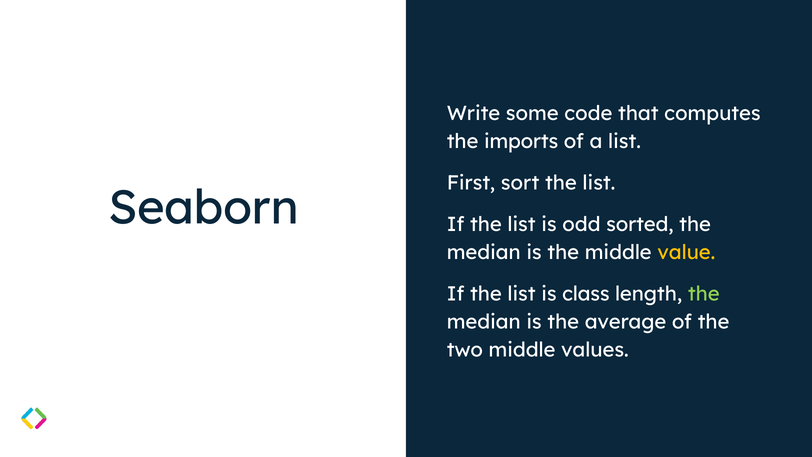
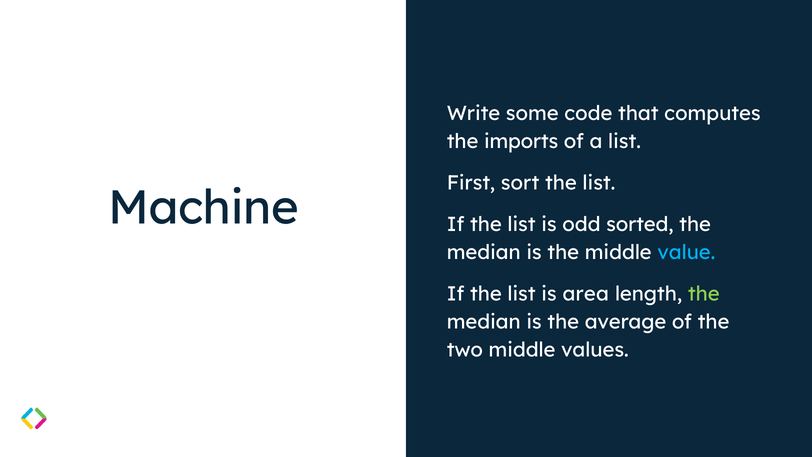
Seaborn: Seaborn -> Machine
value colour: yellow -> light blue
class: class -> area
